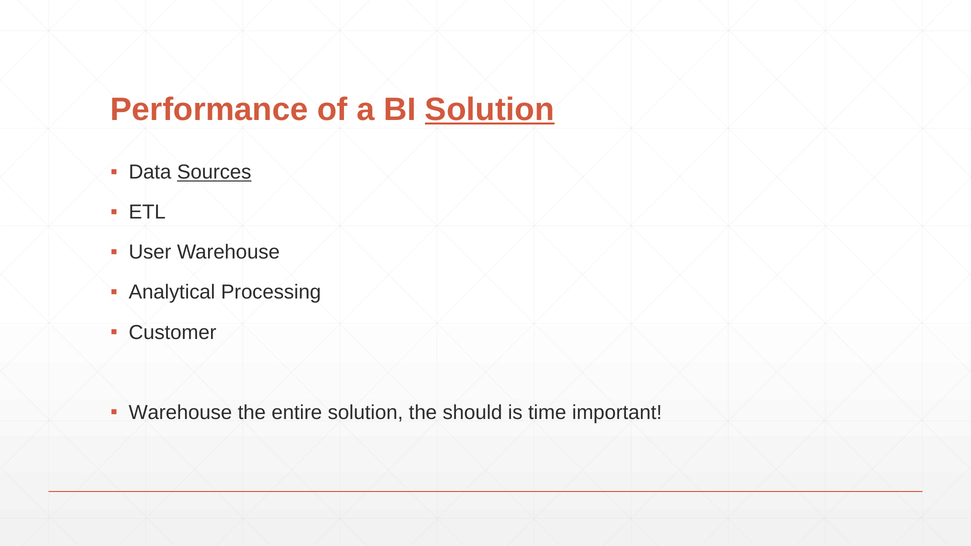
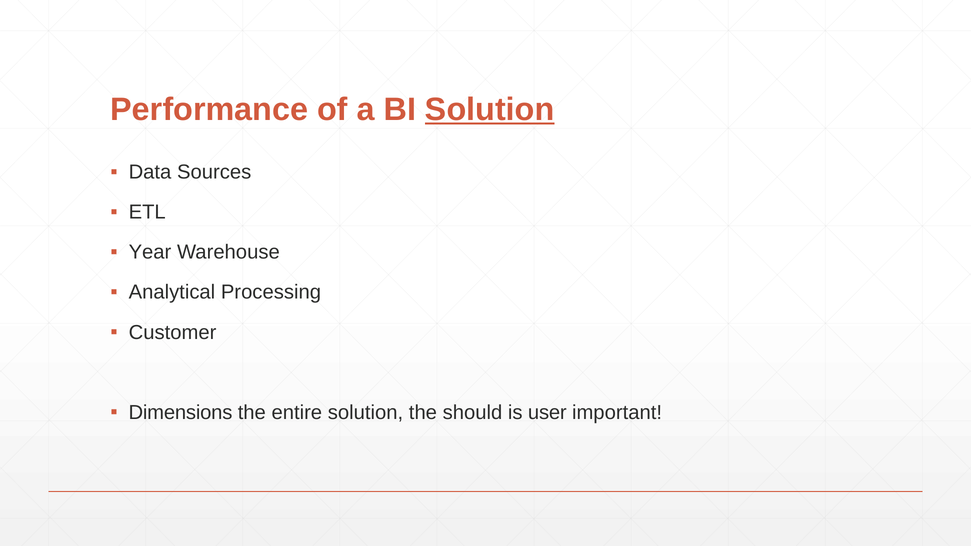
Sources underline: present -> none
User: User -> Year
Warehouse at (180, 413): Warehouse -> Dimensions
time: time -> user
